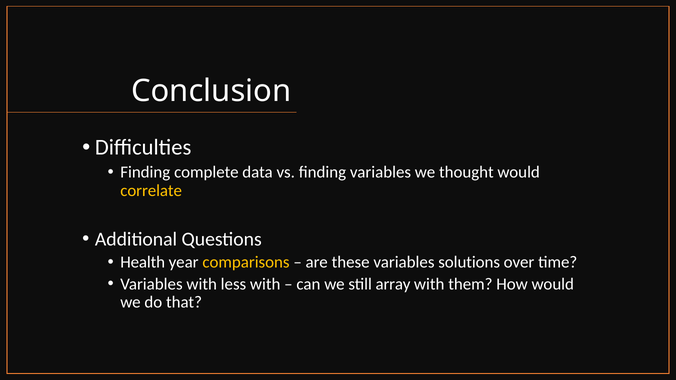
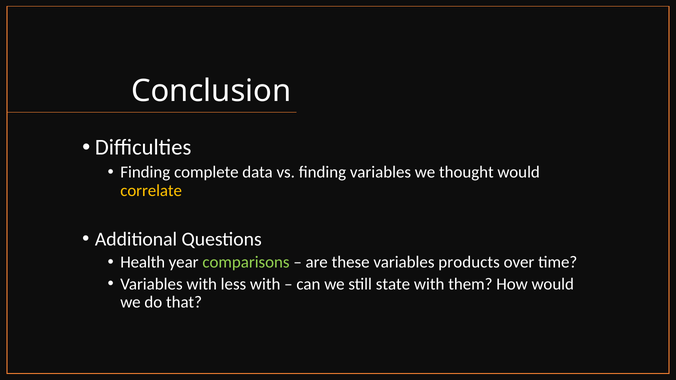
comparisons colour: yellow -> light green
solutions: solutions -> products
array: array -> state
